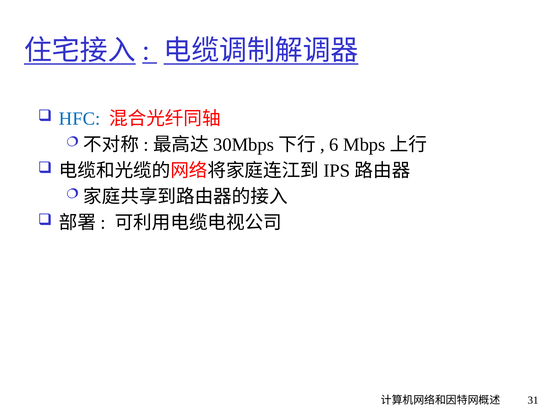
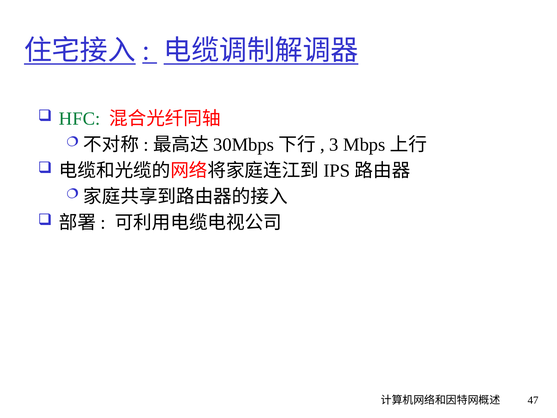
HFC colour: blue -> green
6: 6 -> 3
31: 31 -> 47
